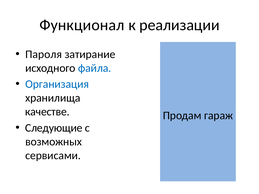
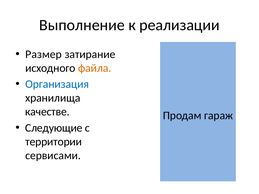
Функционал: Функционал -> Выполнение
Пароля: Пароля -> Размер
файла colour: blue -> orange
возможных: возможных -> территории
